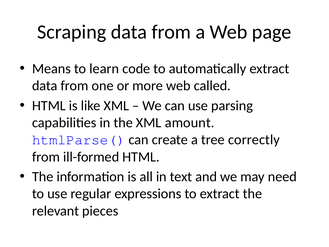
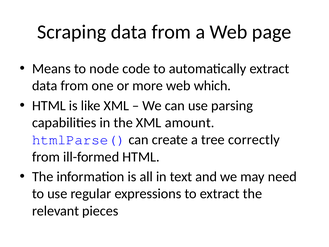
learn: learn -> node
called: called -> which
